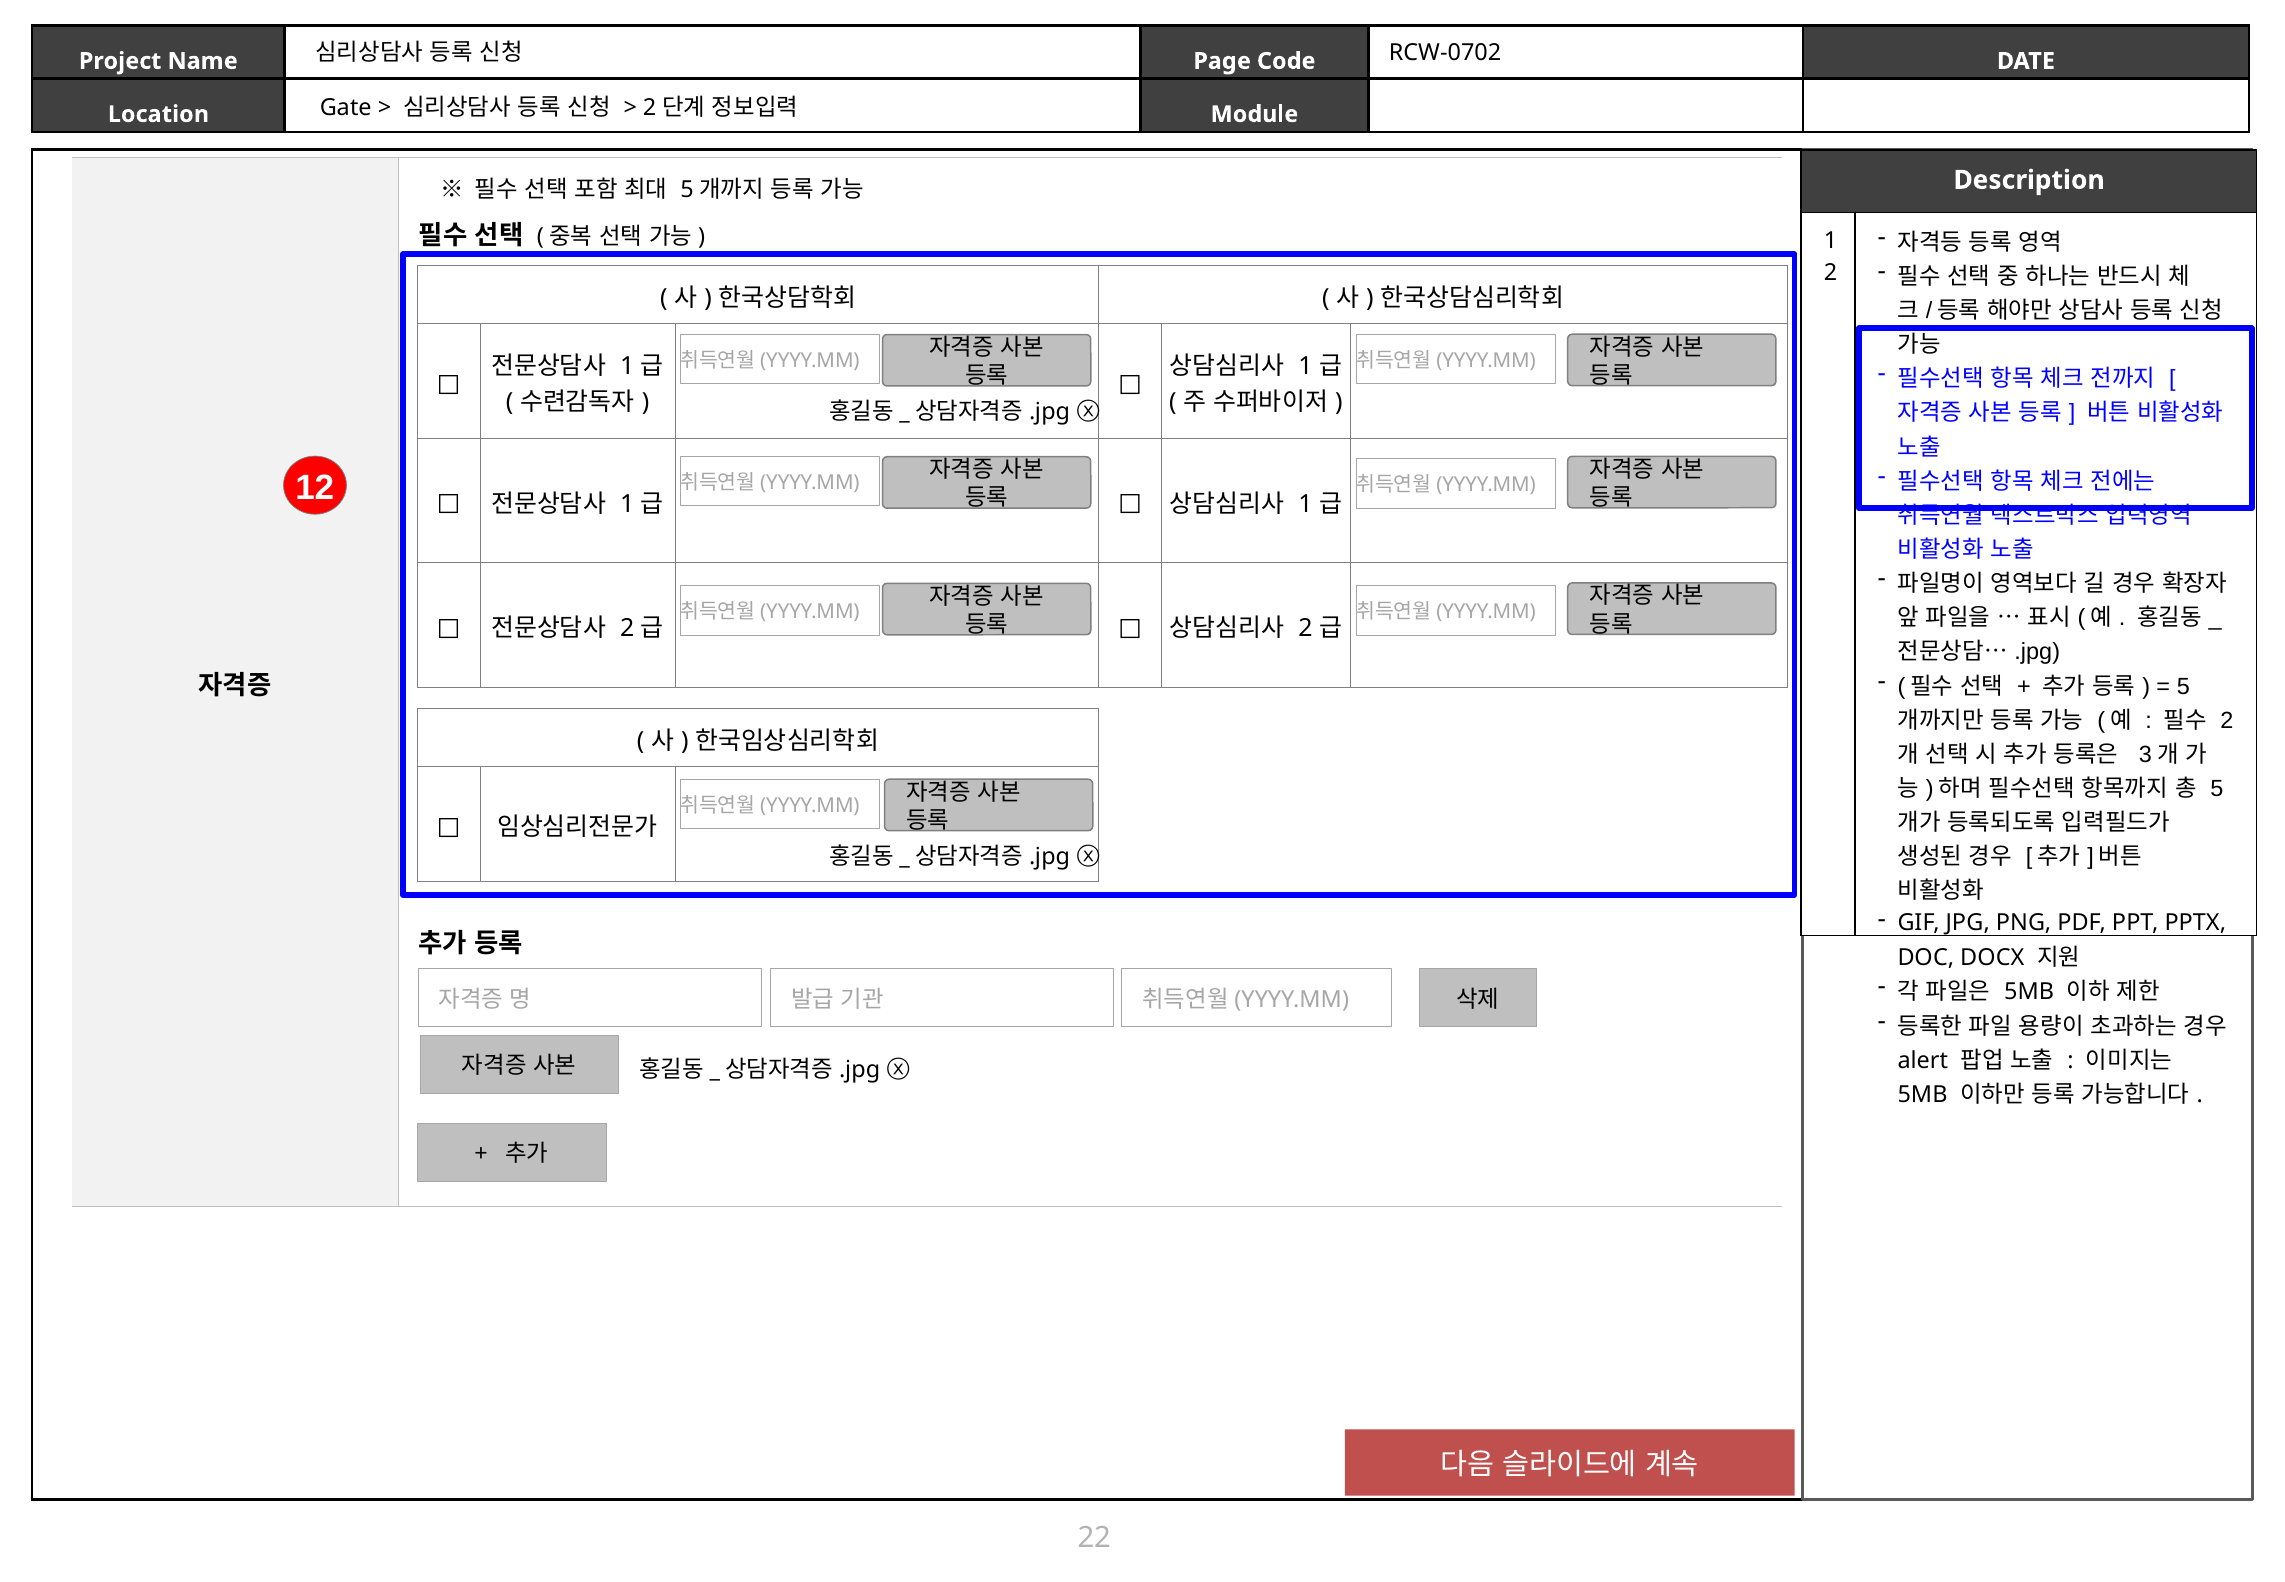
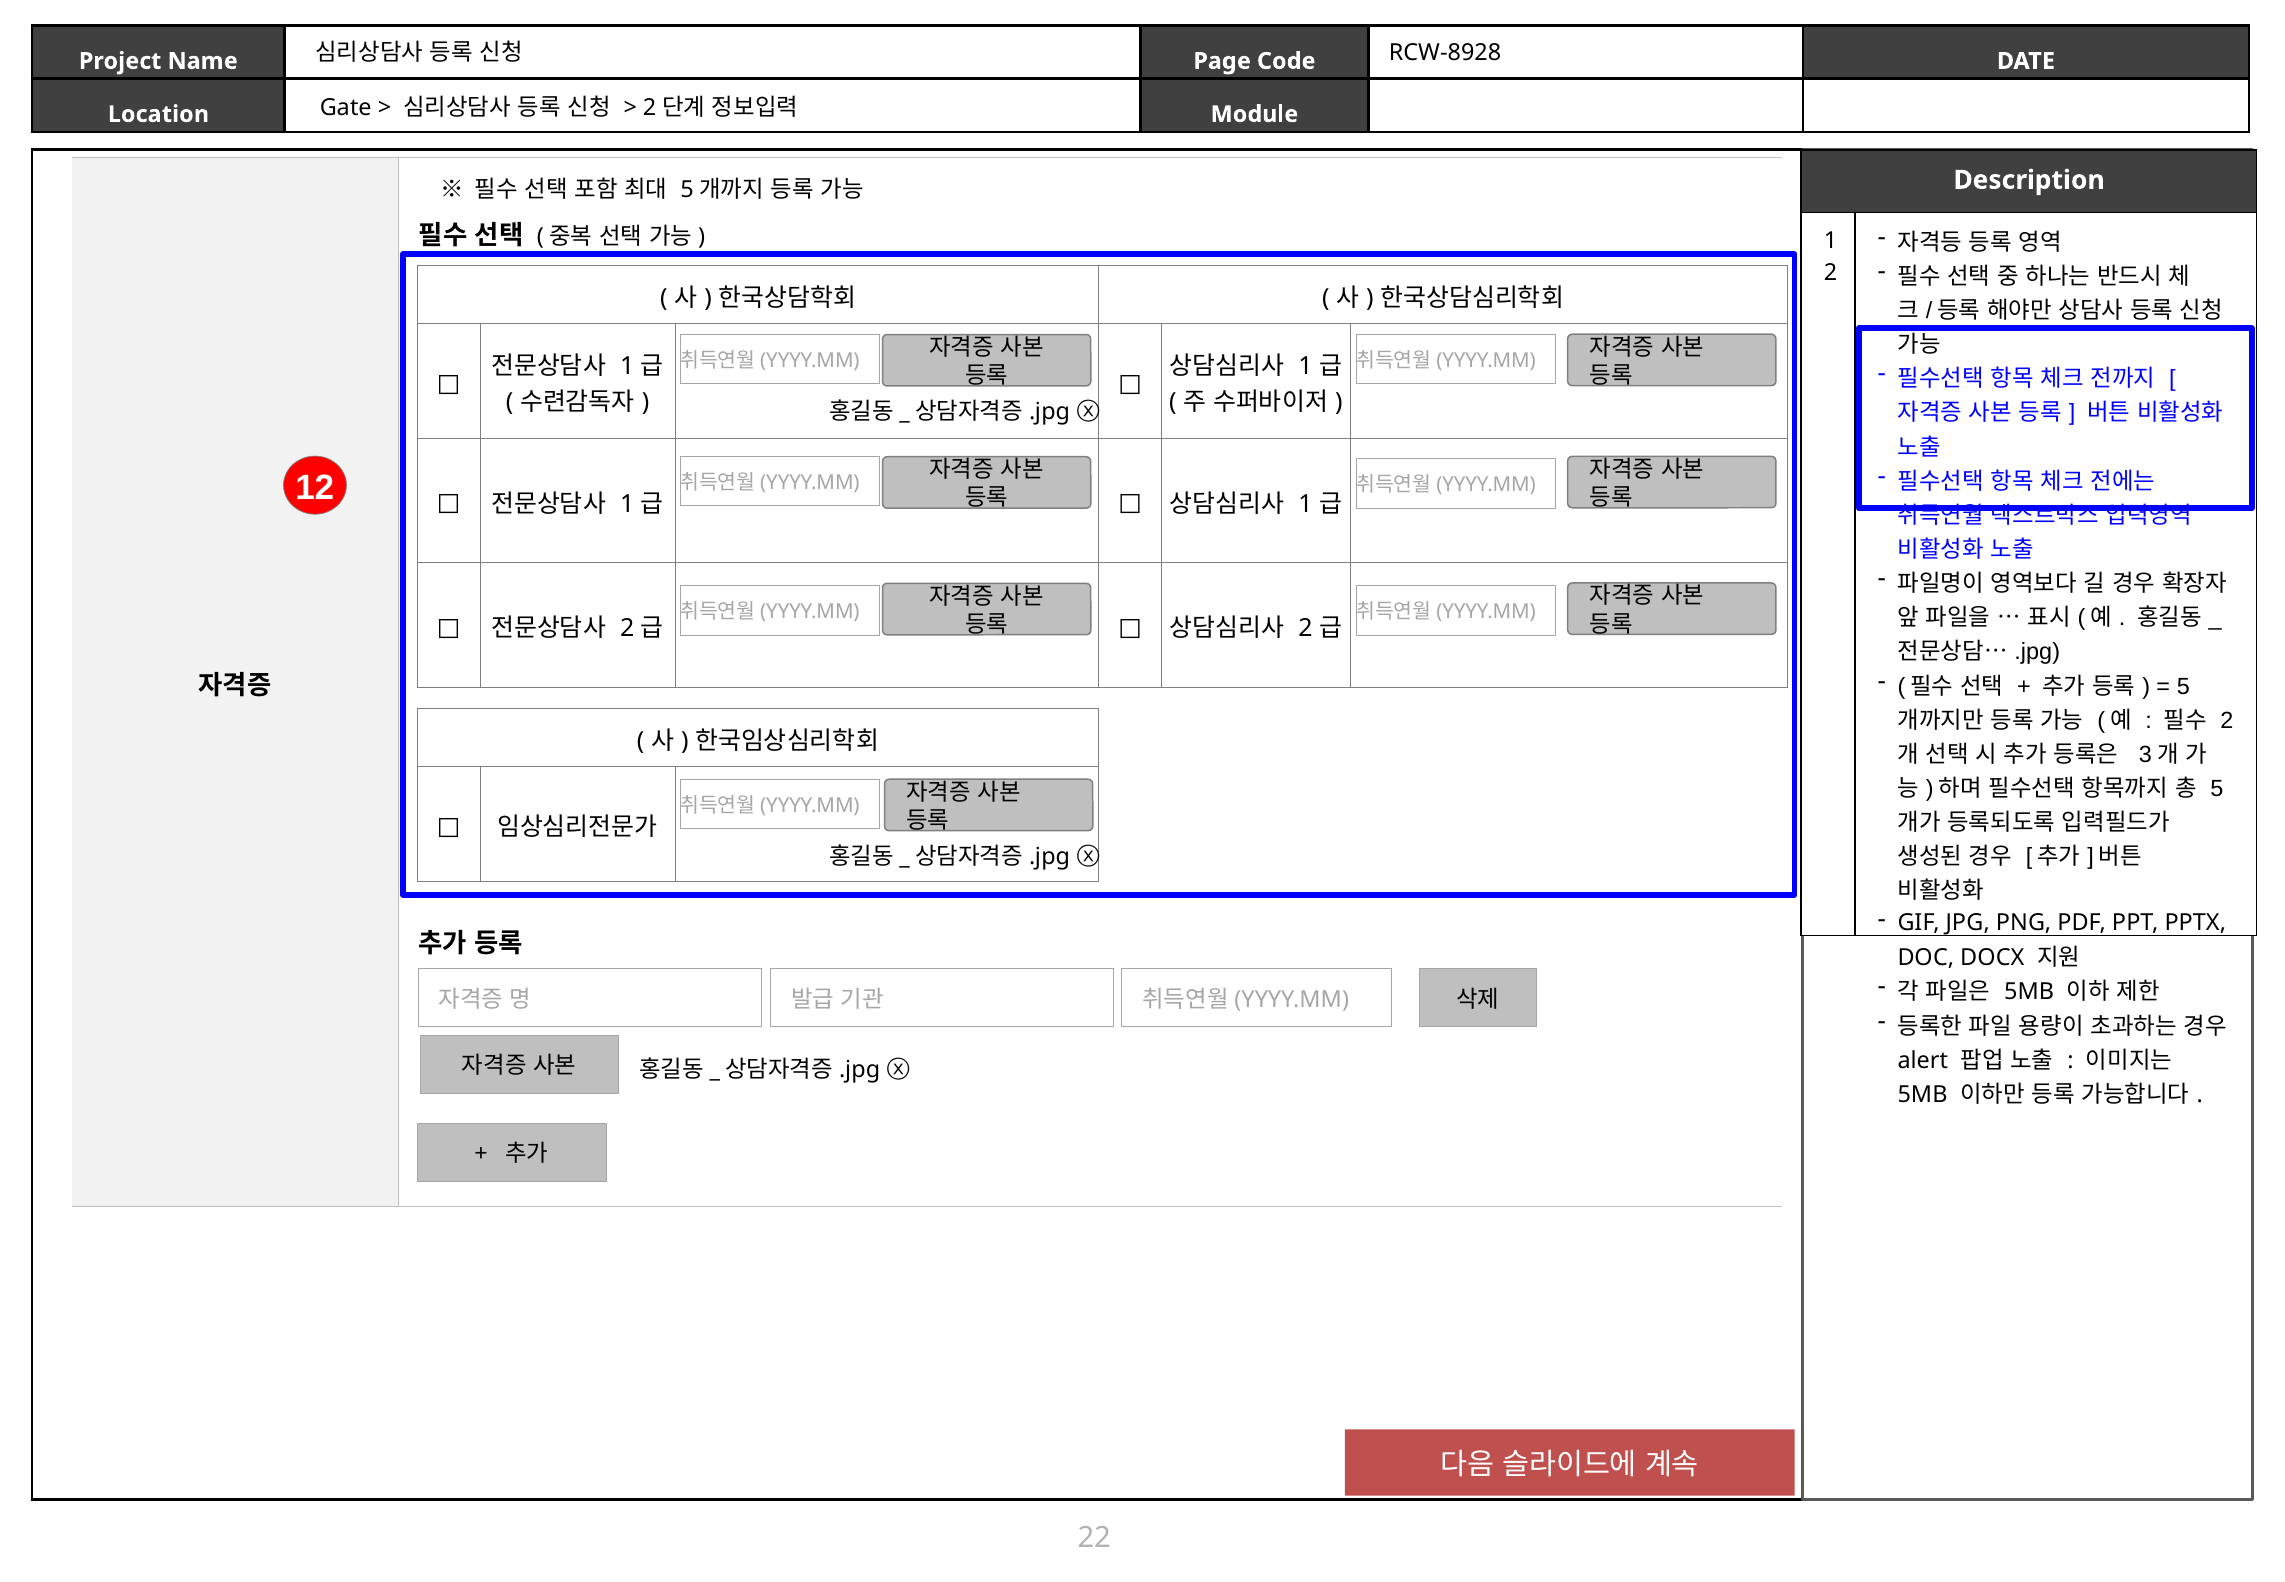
RCW-0702: RCW-0702 -> RCW-8928
